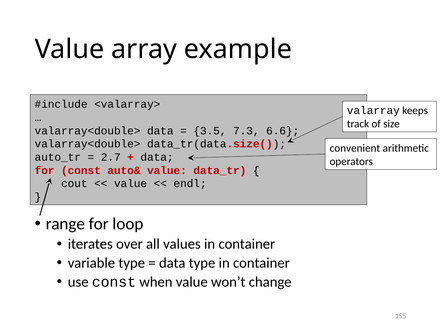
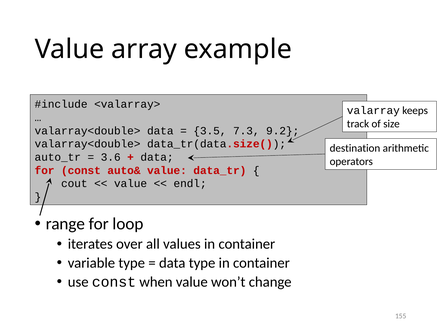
6.6: 6.6 -> 9.2
convenient: convenient -> destination
2.7: 2.7 -> 3.6
